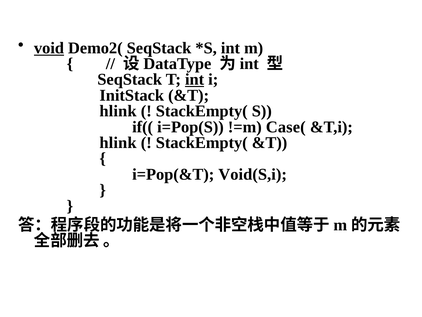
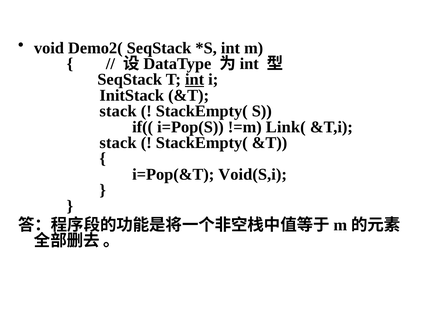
void underline: present -> none
hlink at (118, 111): hlink -> stack
Case(: Case( -> Link(
hlink at (118, 143): hlink -> stack
